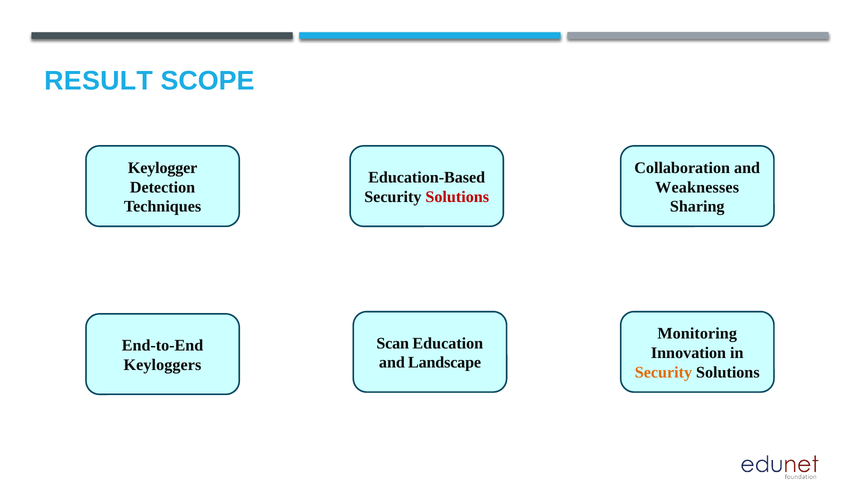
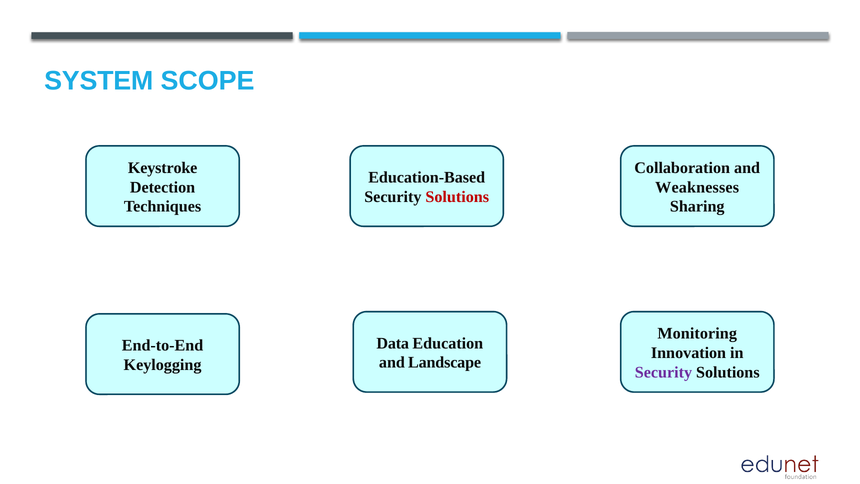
RESULT: RESULT -> SYSTEM
Keylogger: Keylogger -> Keystroke
Scan: Scan -> Data
Keyloggers: Keyloggers -> Keylogging
Security at (663, 372) colour: orange -> purple
